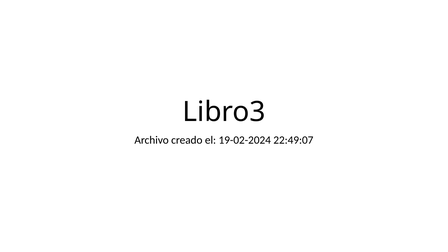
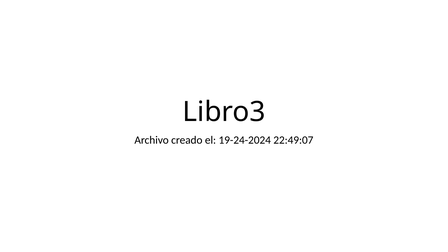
19-02-2024: 19-02-2024 -> 19-24-2024
